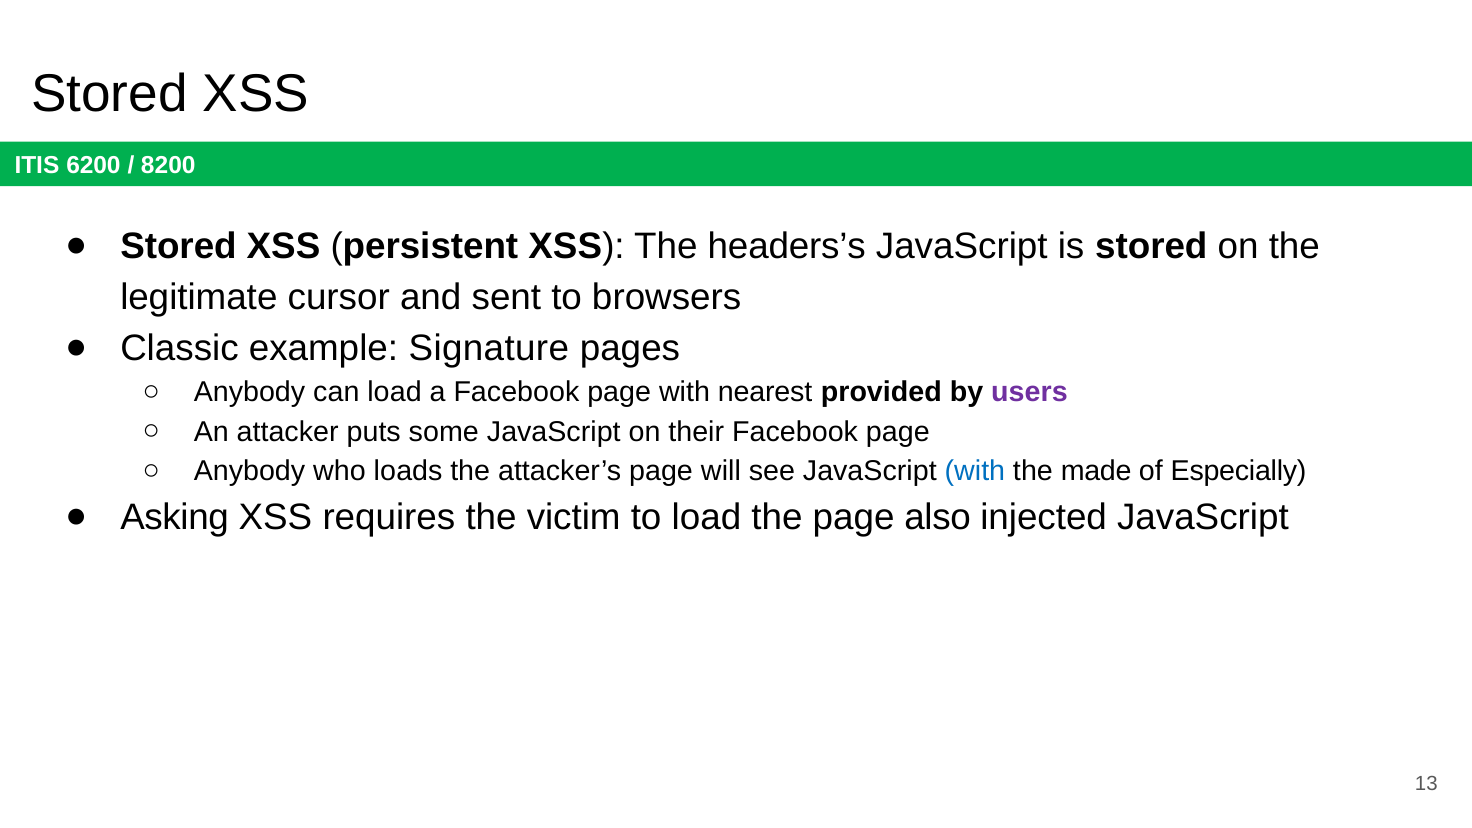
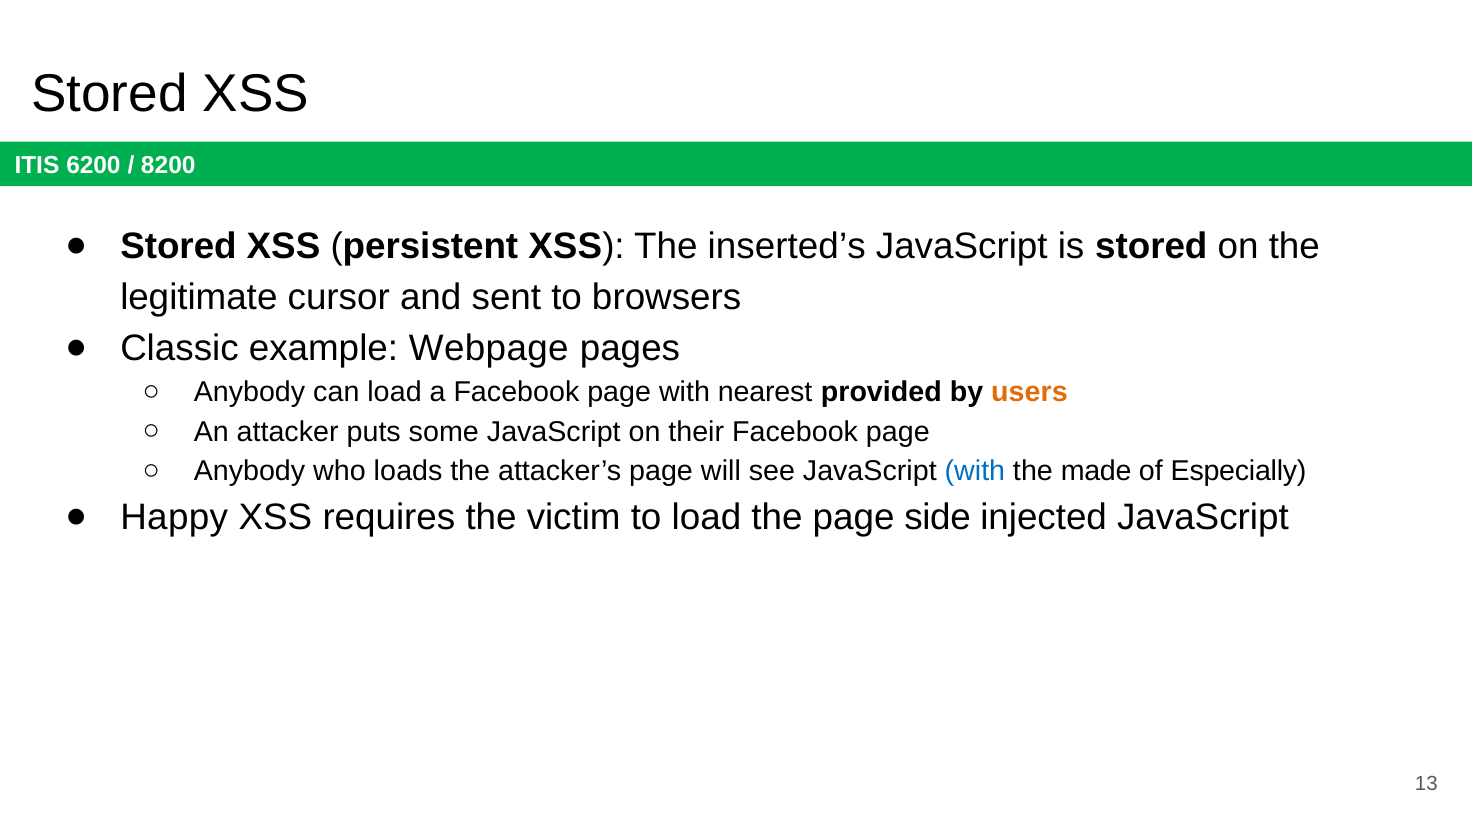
headers’s: headers’s -> inserted’s
Signature: Signature -> Webpage
users colour: purple -> orange
Asking: Asking -> Happy
also: also -> side
